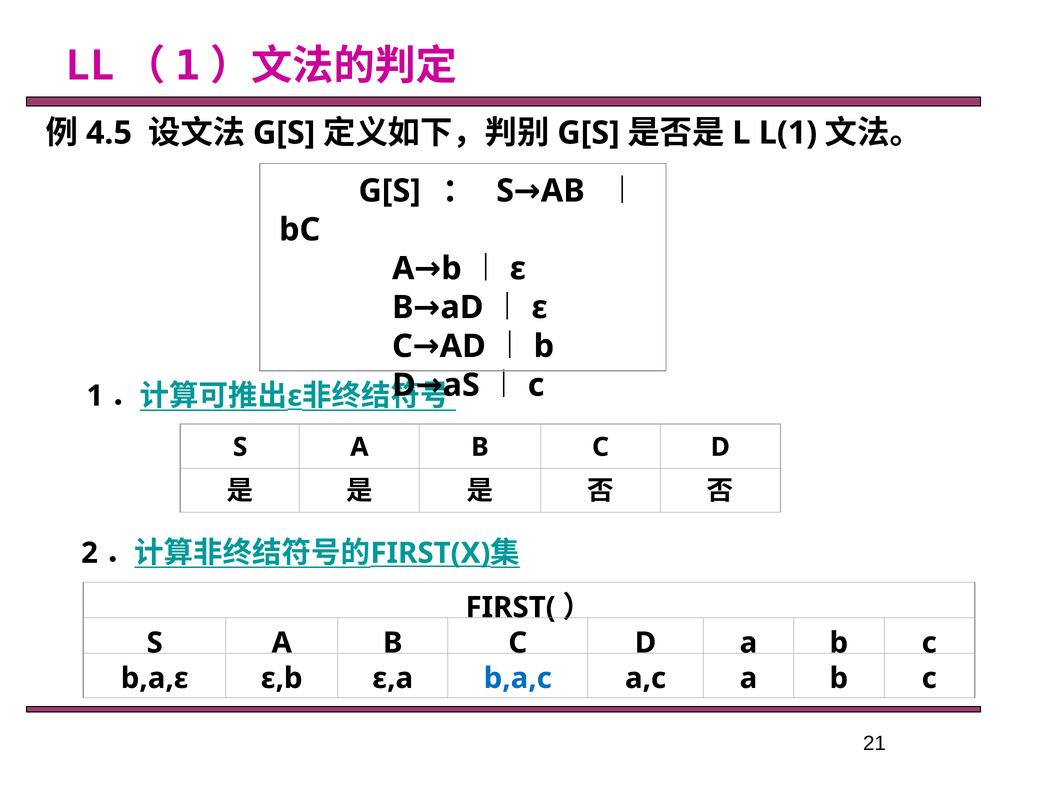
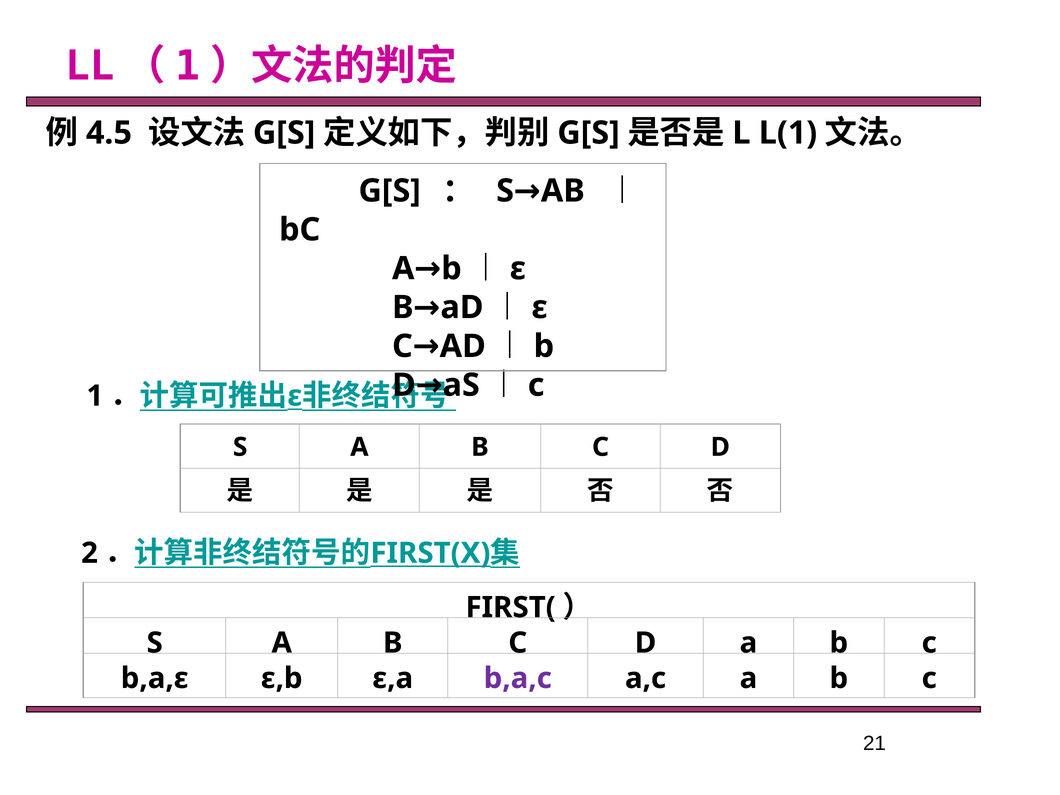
b,a,c colour: blue -> purple
